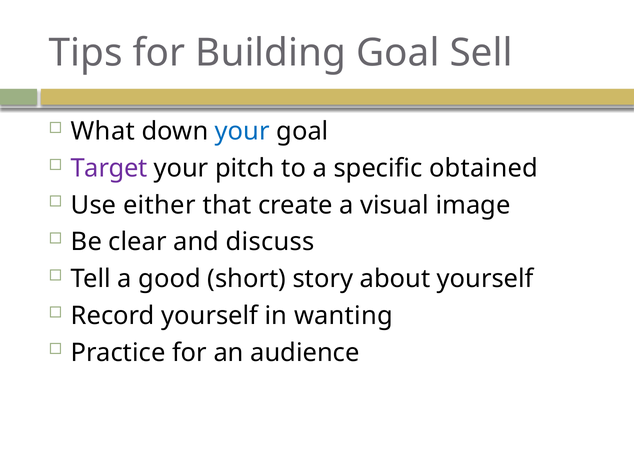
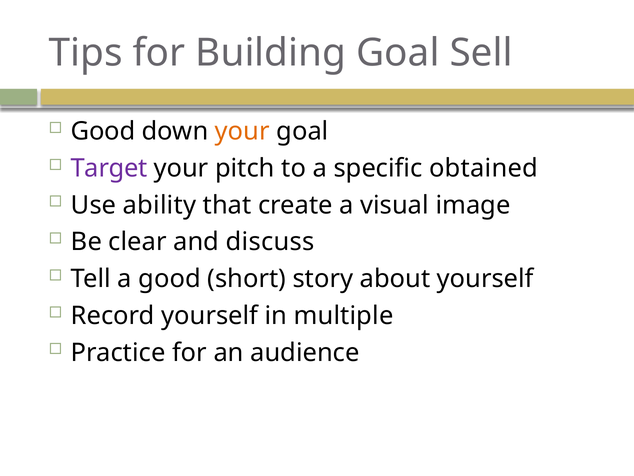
What at (103, 131): What -> Good
your at (242, 131) colour: blue -> orange
either: either -> ability
wanting: wanting -> multiple
